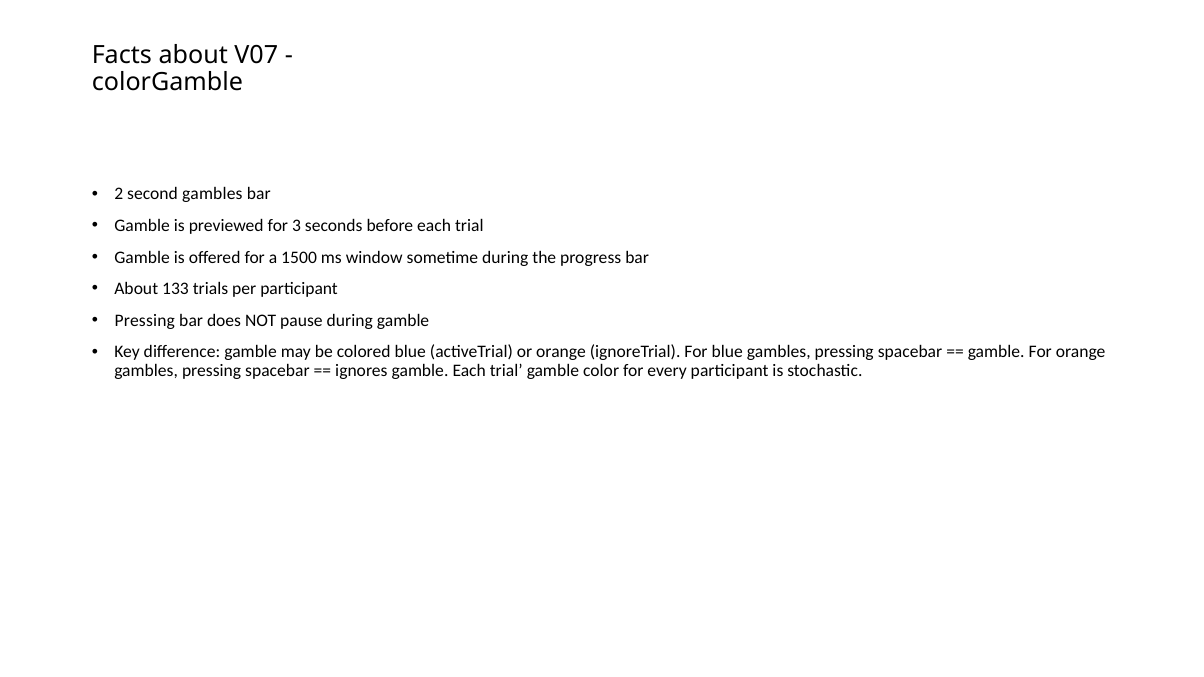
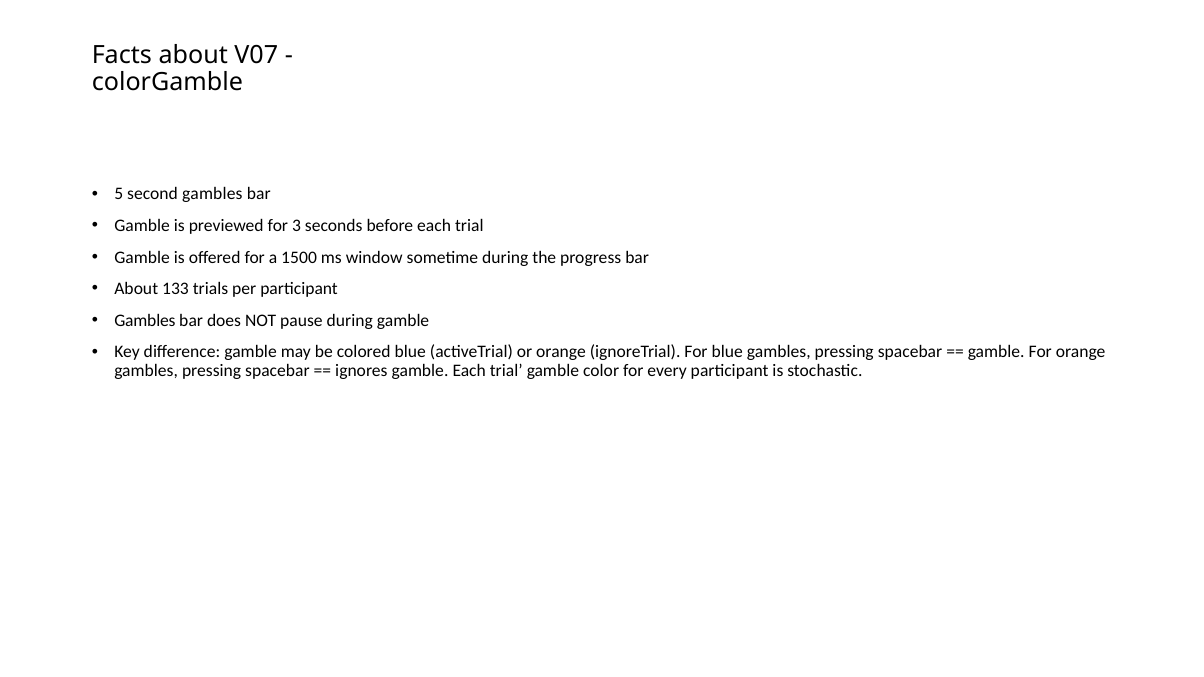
2: 2 -> 5
Pressing at (145, 320): Pressing -> Gambles
